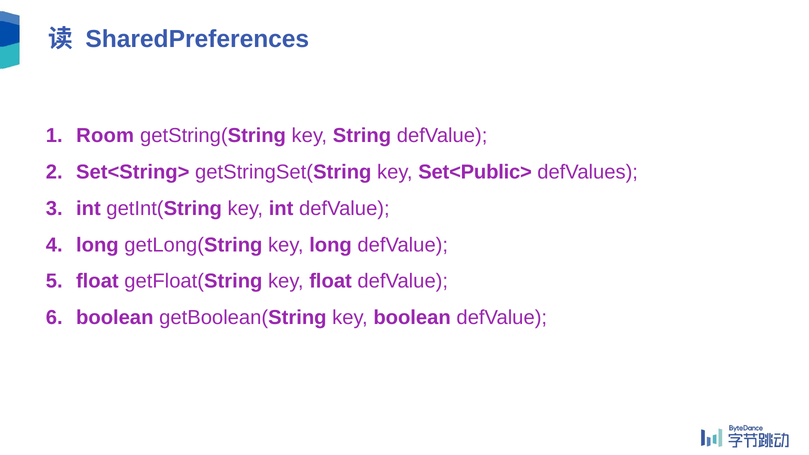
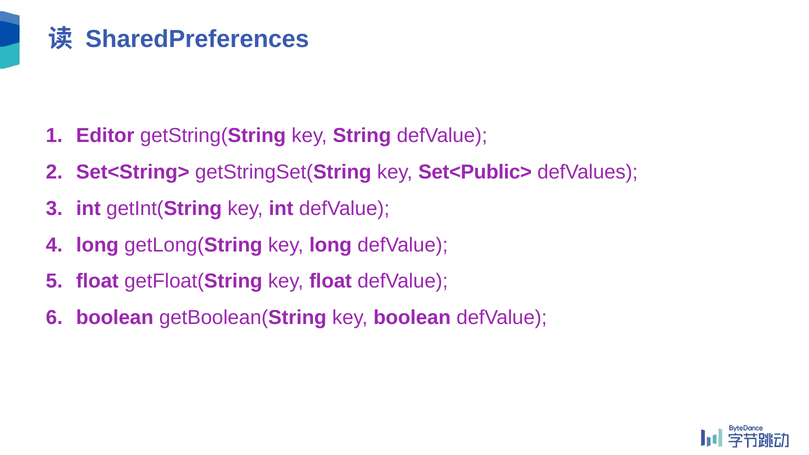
Room: Room -> Editor
